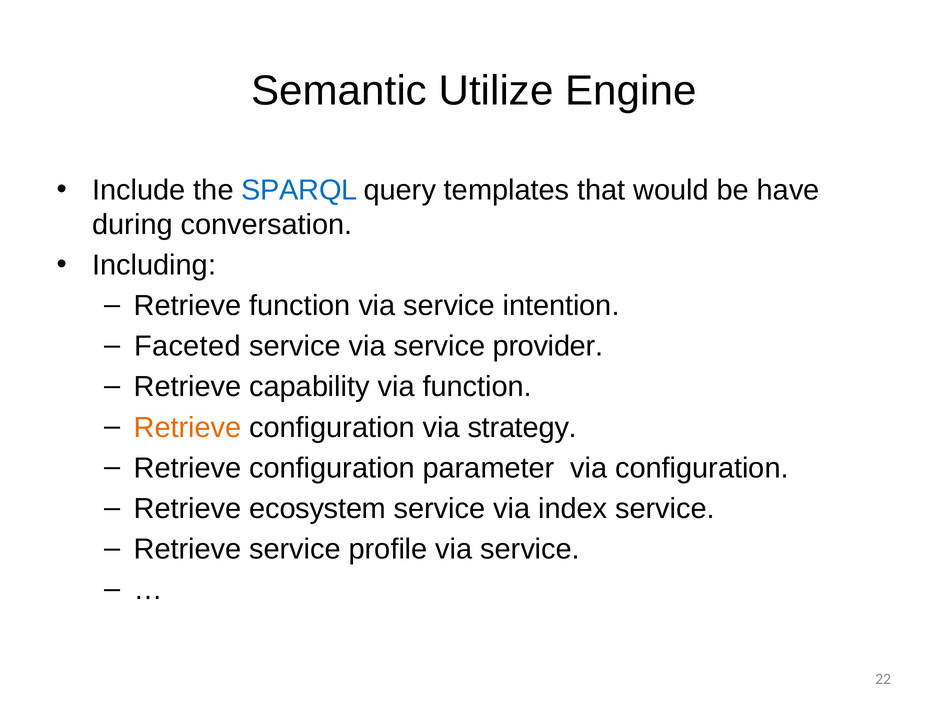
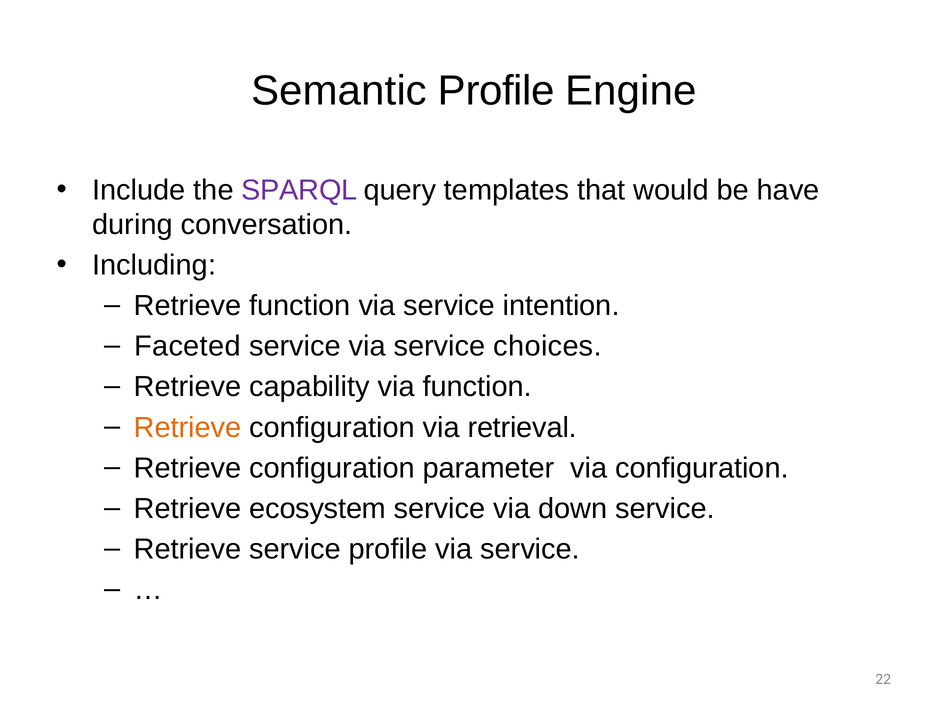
Semantic Utilize: Utilize -> Profile
SPARQL colour: blue -> purple
provider: provider -> choices
strategy: strategy -> retrieval
index: index -> down
